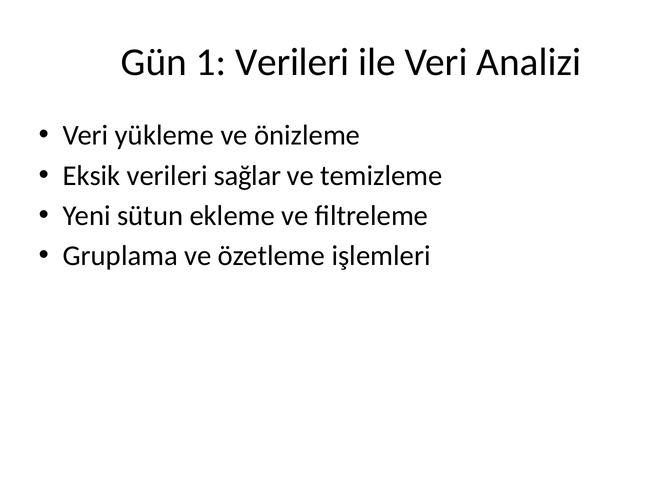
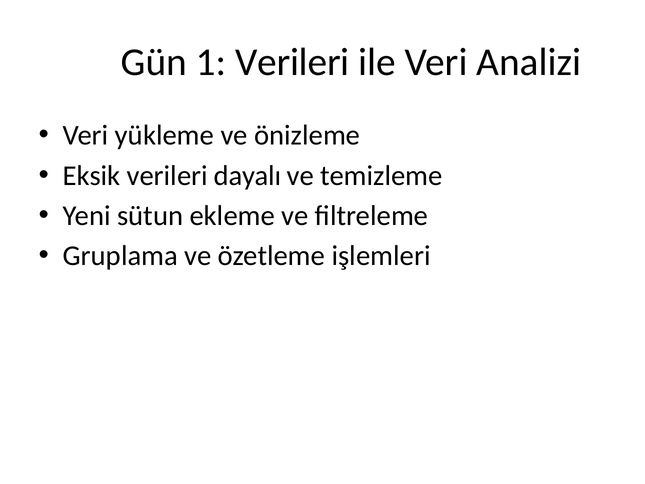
sağlar: sağlar -> dayalı
